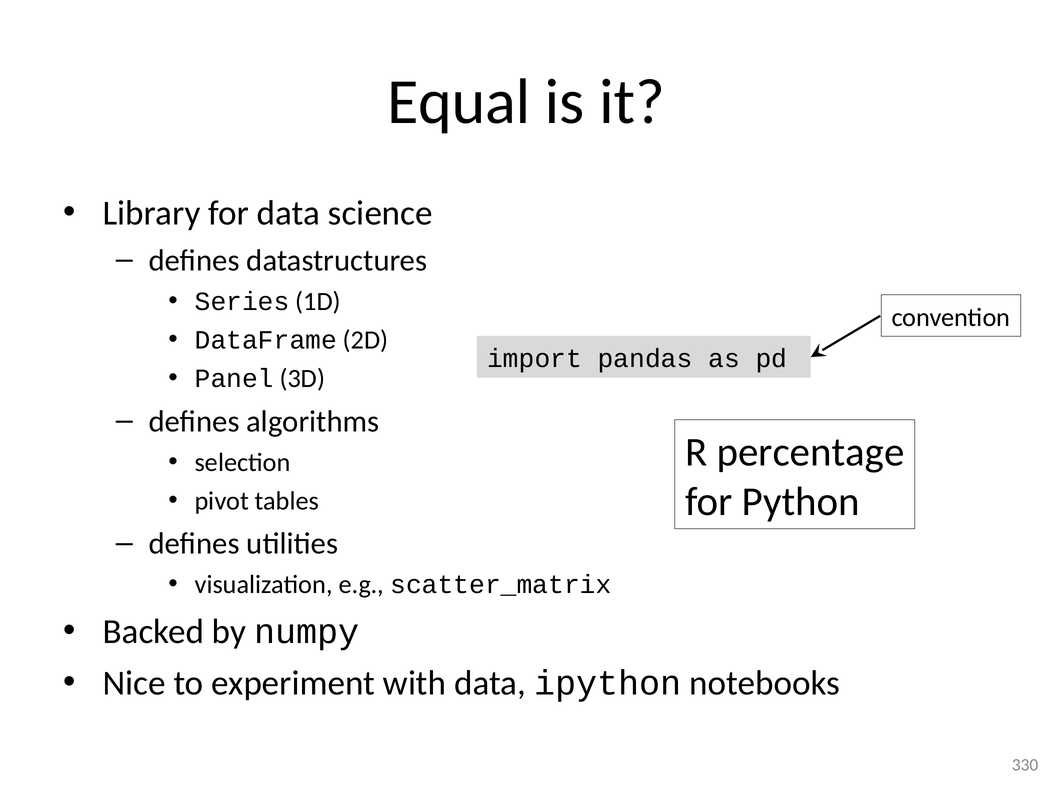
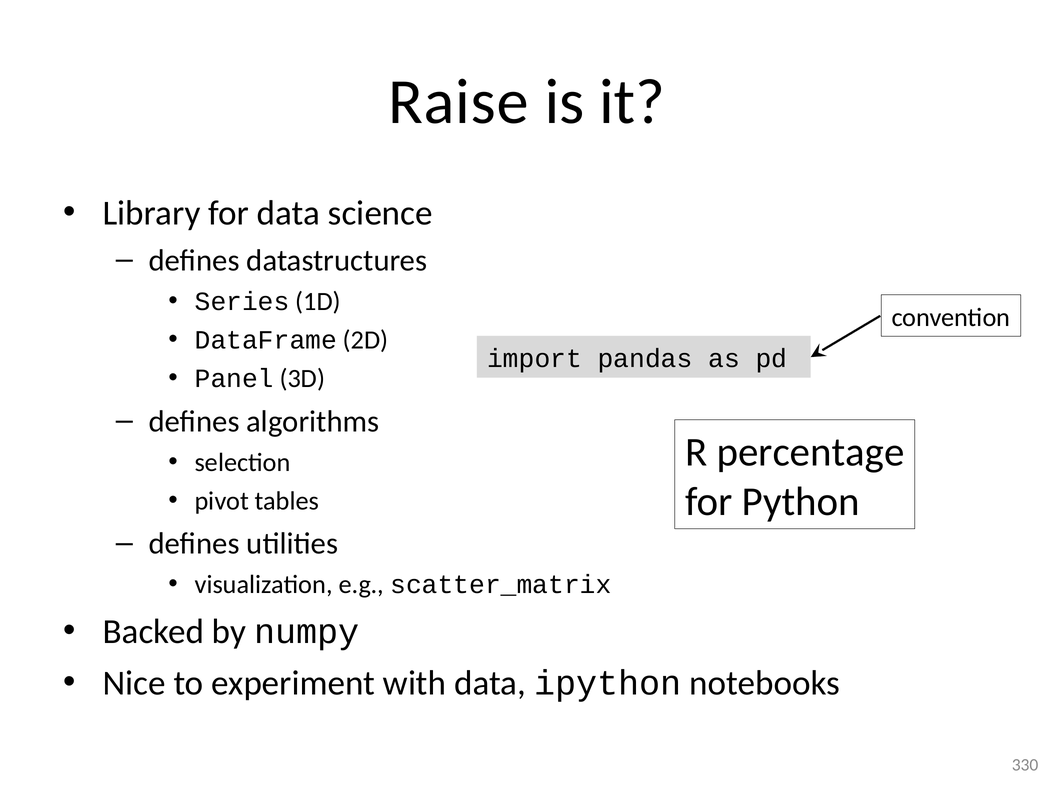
Equal: Equal -> Raise
